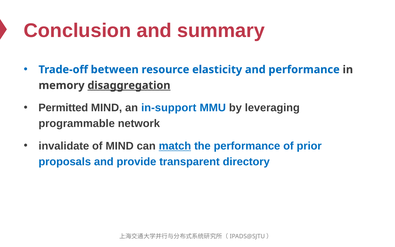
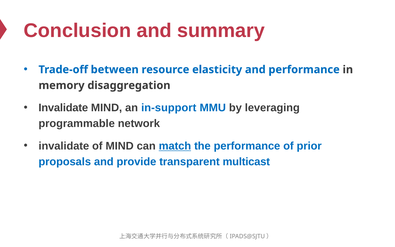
disaggregation underline: present -> none
Permitted at (63, 108): Permitted -> Invalidate
directory: directory -> multicast
